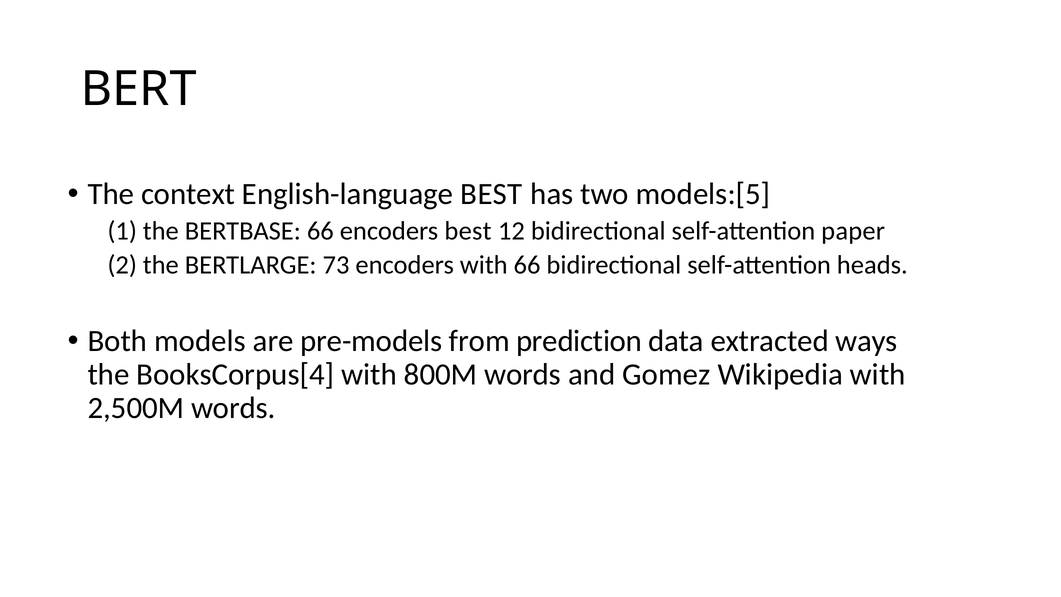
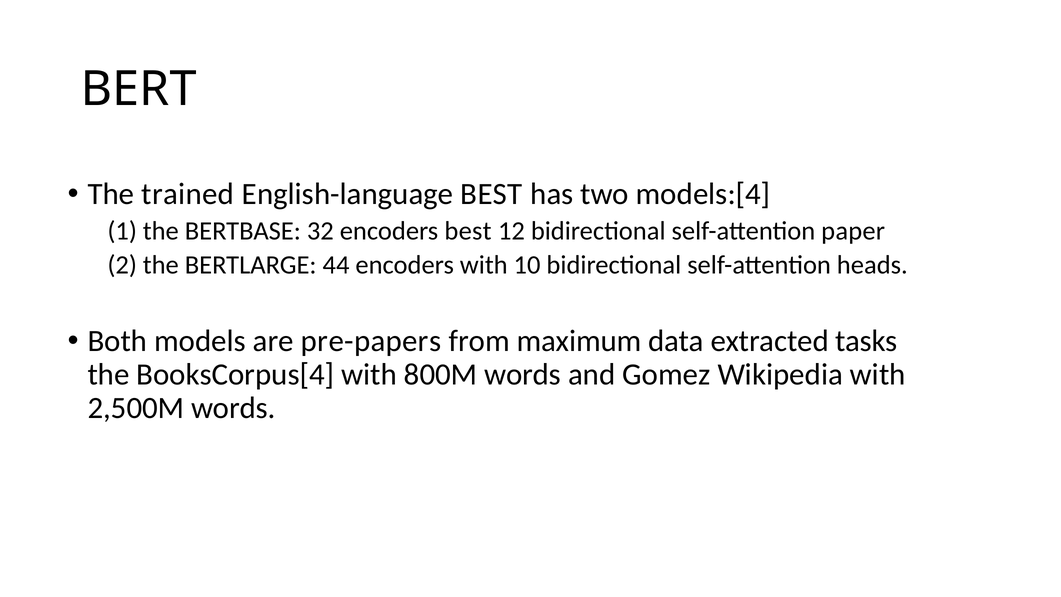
context: context -> trained
models:[5: models:[5 -> models:[4
BERTBASE 66: 66 -> 32
73: 73 -> 44
with 66: 66 -> 10
pre-models: pre-models -> pre-papers
prediction: prediction -> maximum
ways: ways -> tasks
